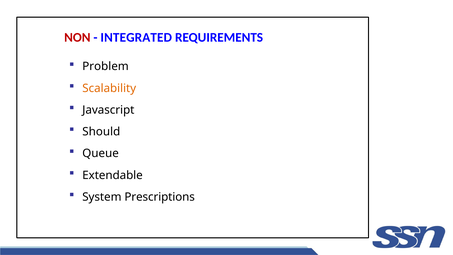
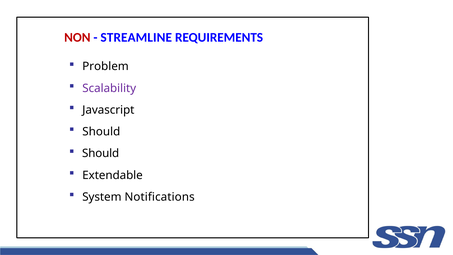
INTEGRATED: INTEGRATED -> STREAMLINE
Scalability colour: orange -> purple
Queue at (101, 153): Queue -> Should
Prescriptions: Prescriptions -> Notifications
